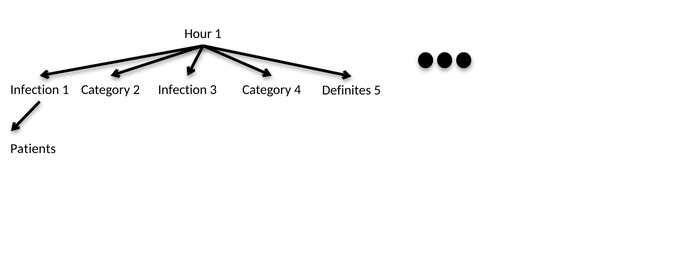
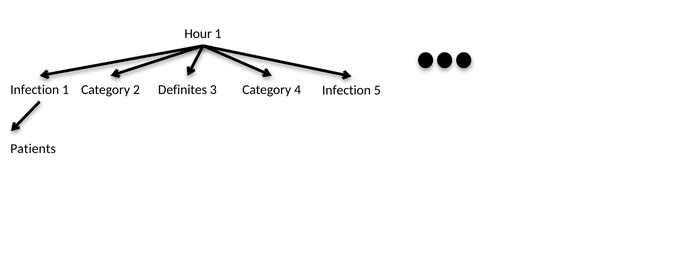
Infection at (183, 90): Infection -> Definites
Definites at (347, 90): Definites -> Infection
